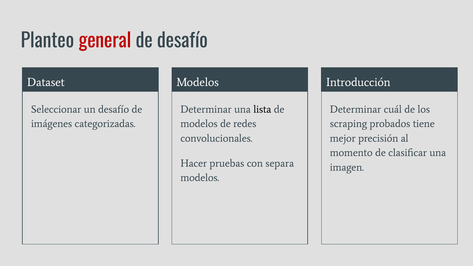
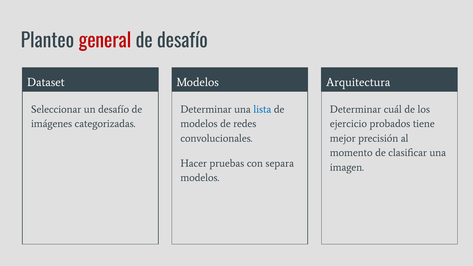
Introducción: Introducción -> Arquitectura
lista colour: black -> blue
scraping: scraping -> ejercicio
